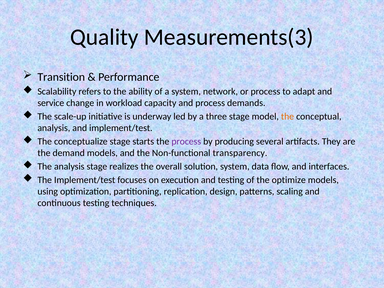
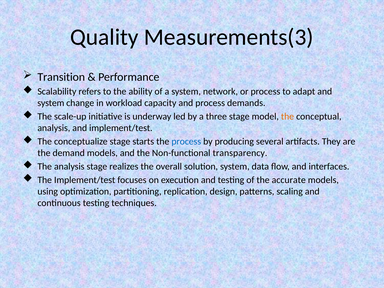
service at (51, 103): service -> system
process at (186, 141) colour: purple -> blue
optimize: optimize -> accurate
